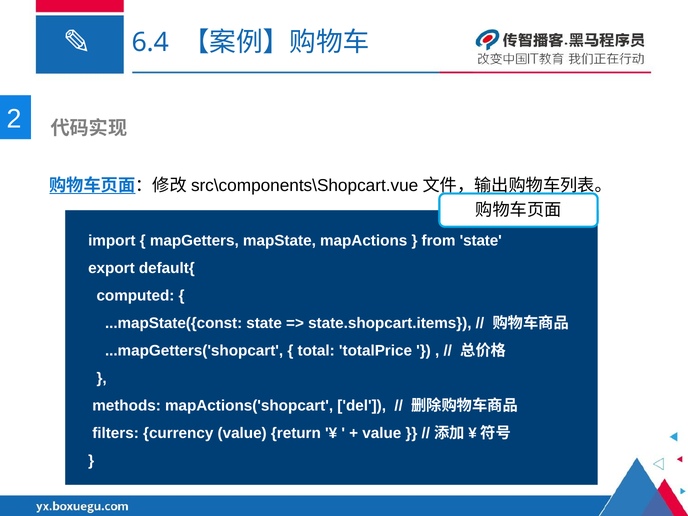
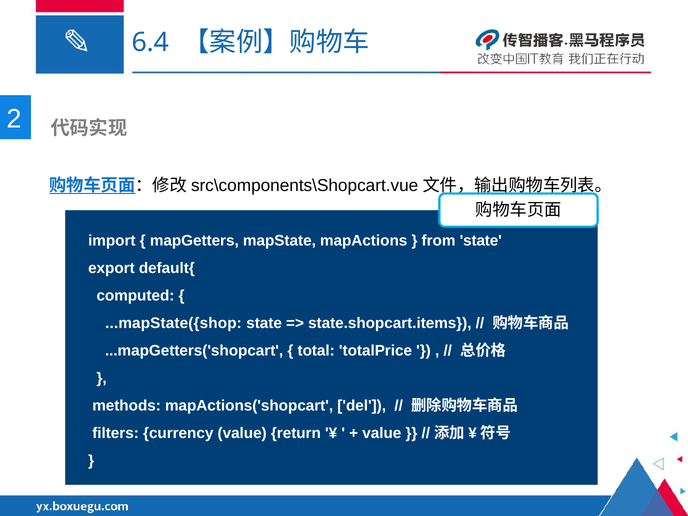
...mapState({const: ...mapState({const -> ...mapState({shop
